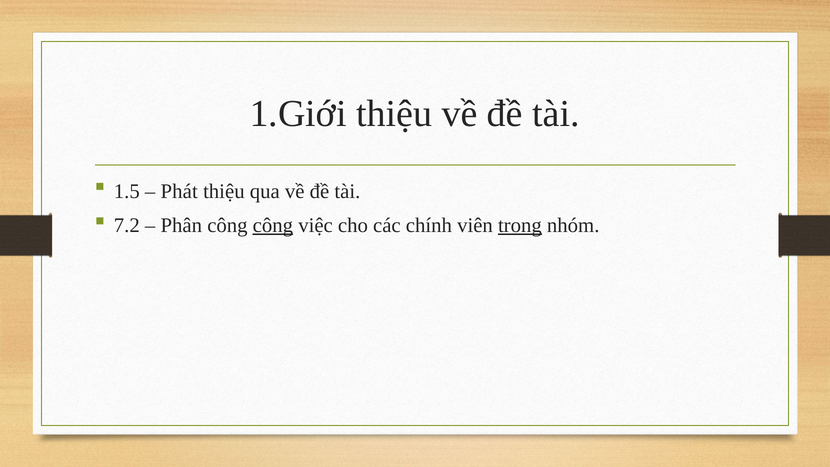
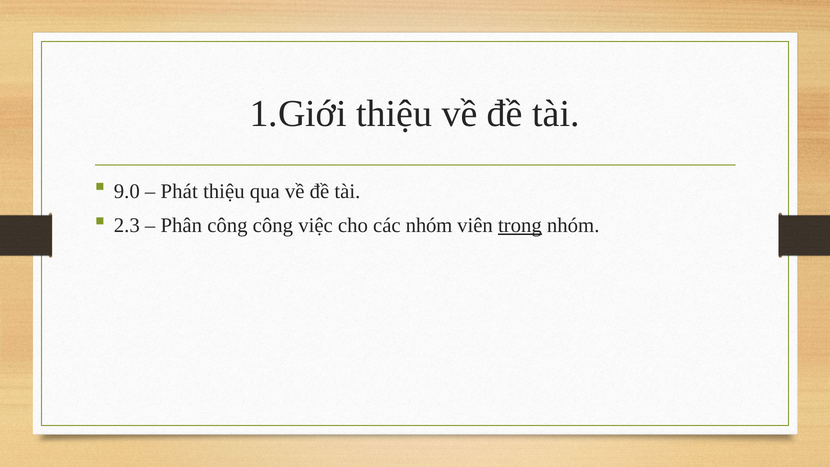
1.5: 1.5 -> 9.0
7.2: 7.2 -> 2.3
công at (273, 225) underline: present -> none
các chính: chính -> nhóm
